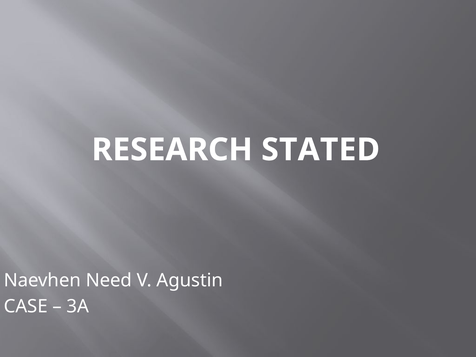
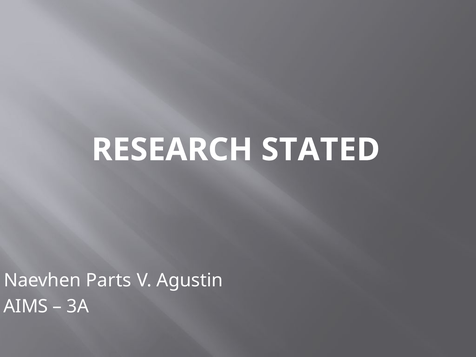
Need: Need -> Parts
CASE: CASE -> AIMS
